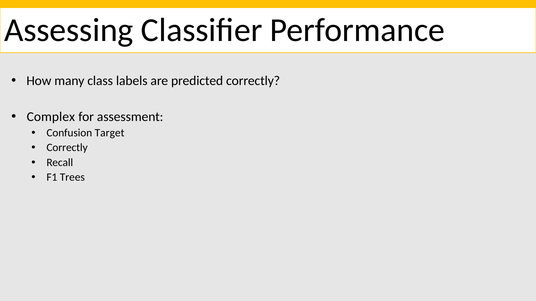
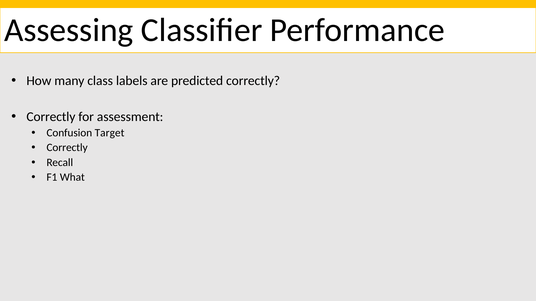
Complex at (51, 117): Complex -> Correctly
Trees: Trees -> What
